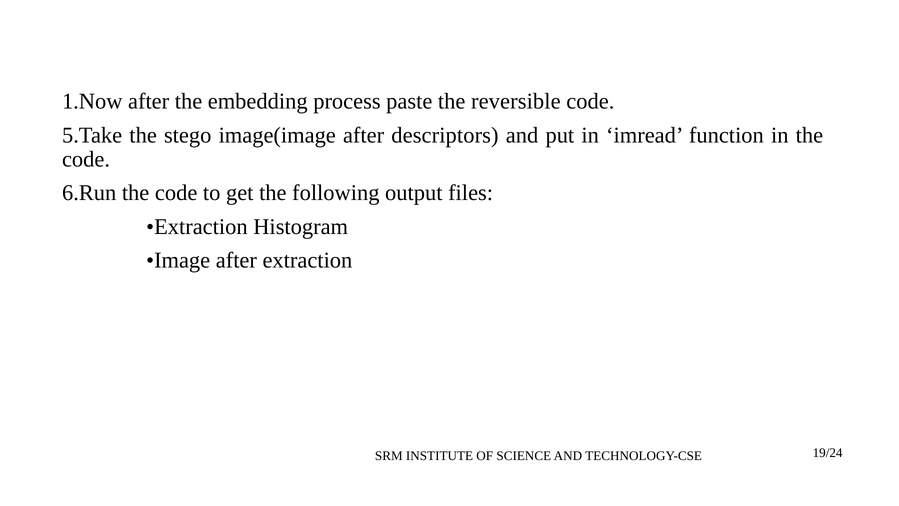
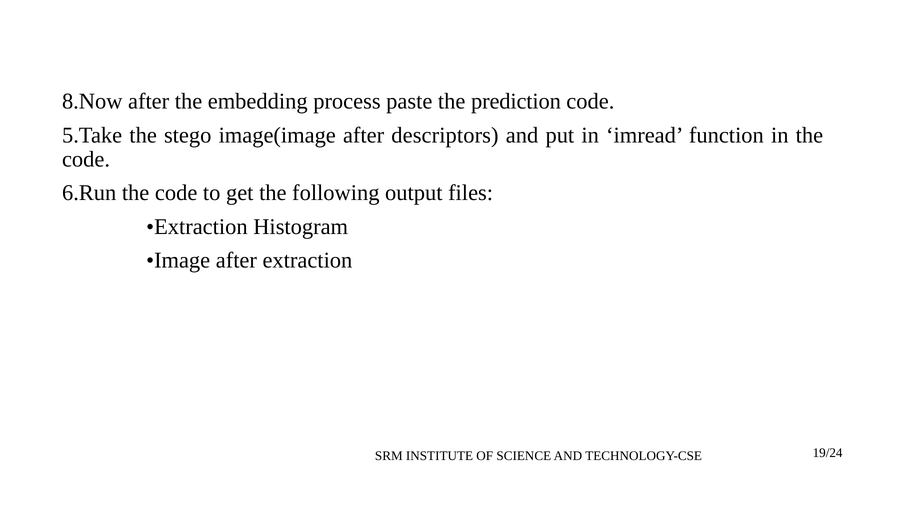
1.Now: 1.Now -> 8.Now
reversible: reversible -> prediction
